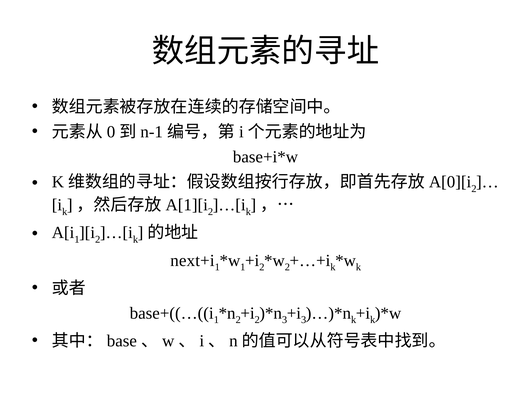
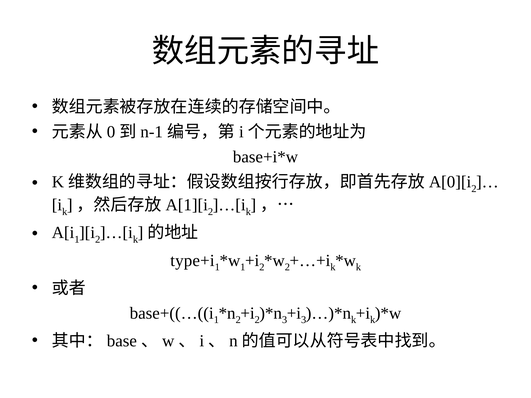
next+i: next+i -> type+i
